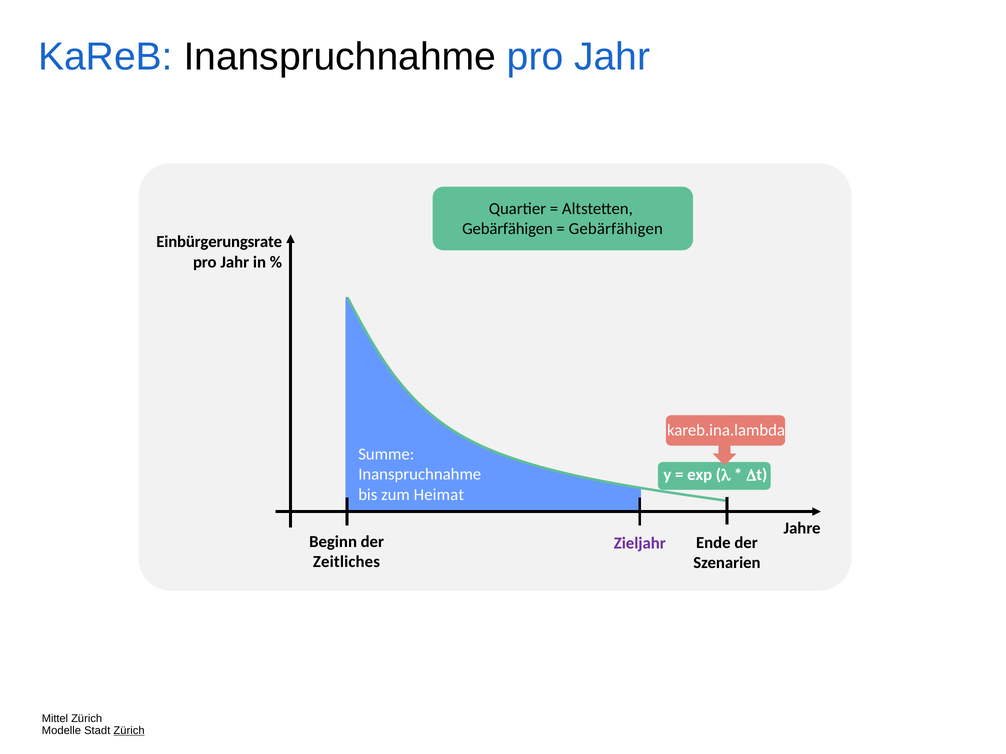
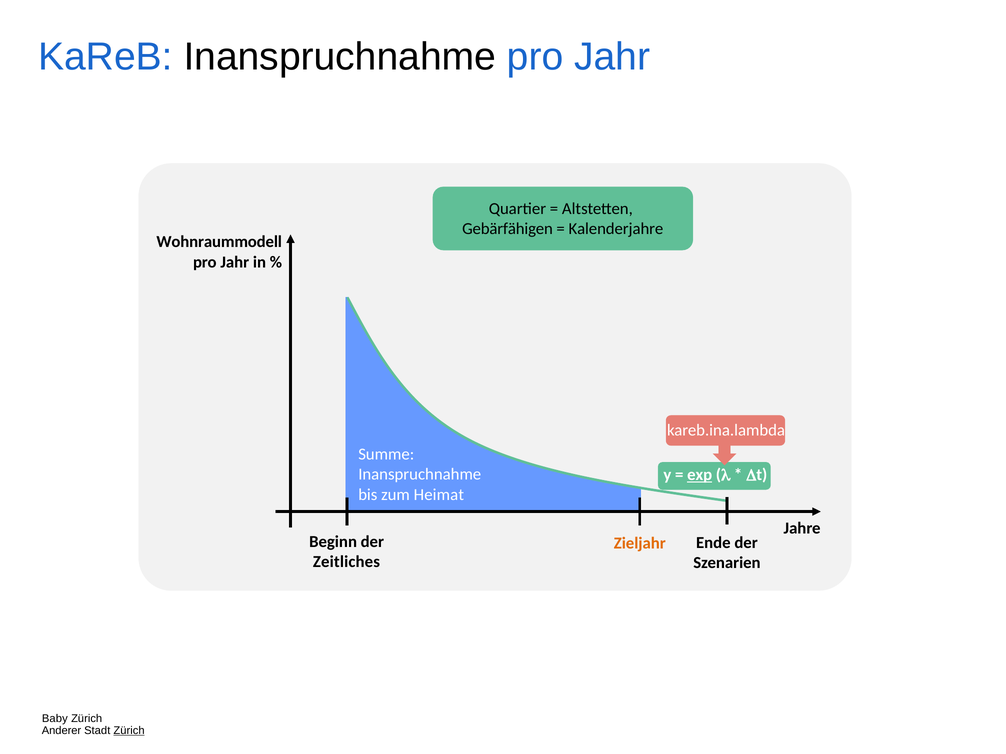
Gebärfähigen at (616, 229): Gebärfähigen -> Kalenderjahre
Einbürgerungsrate: Einbürgerungsrate -> Wohnraummodell
exp underline: none -> present
Zieljahr colour: purple -> orange
Mittel: Mittel -> Baby
Modelle: Modelle -> Anderer
